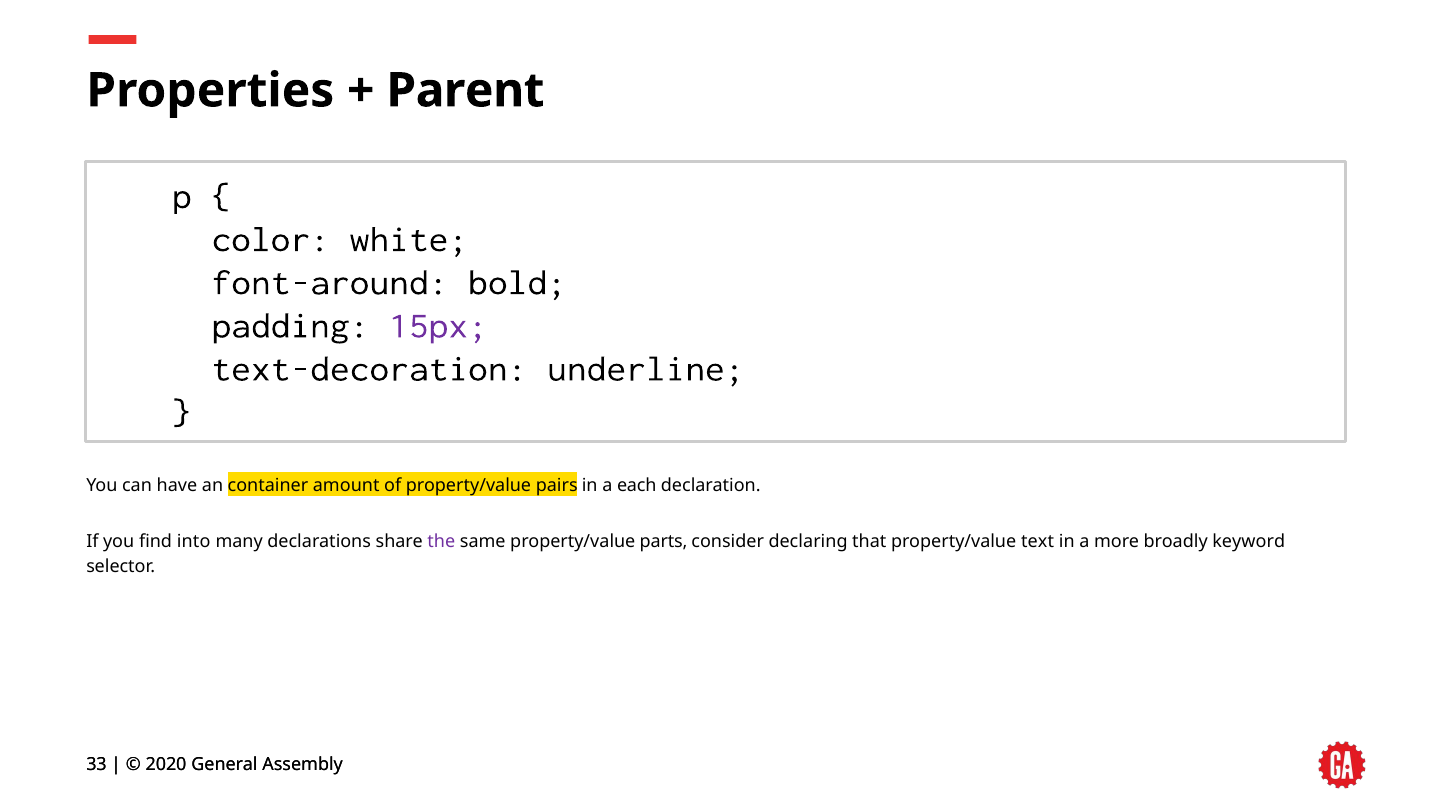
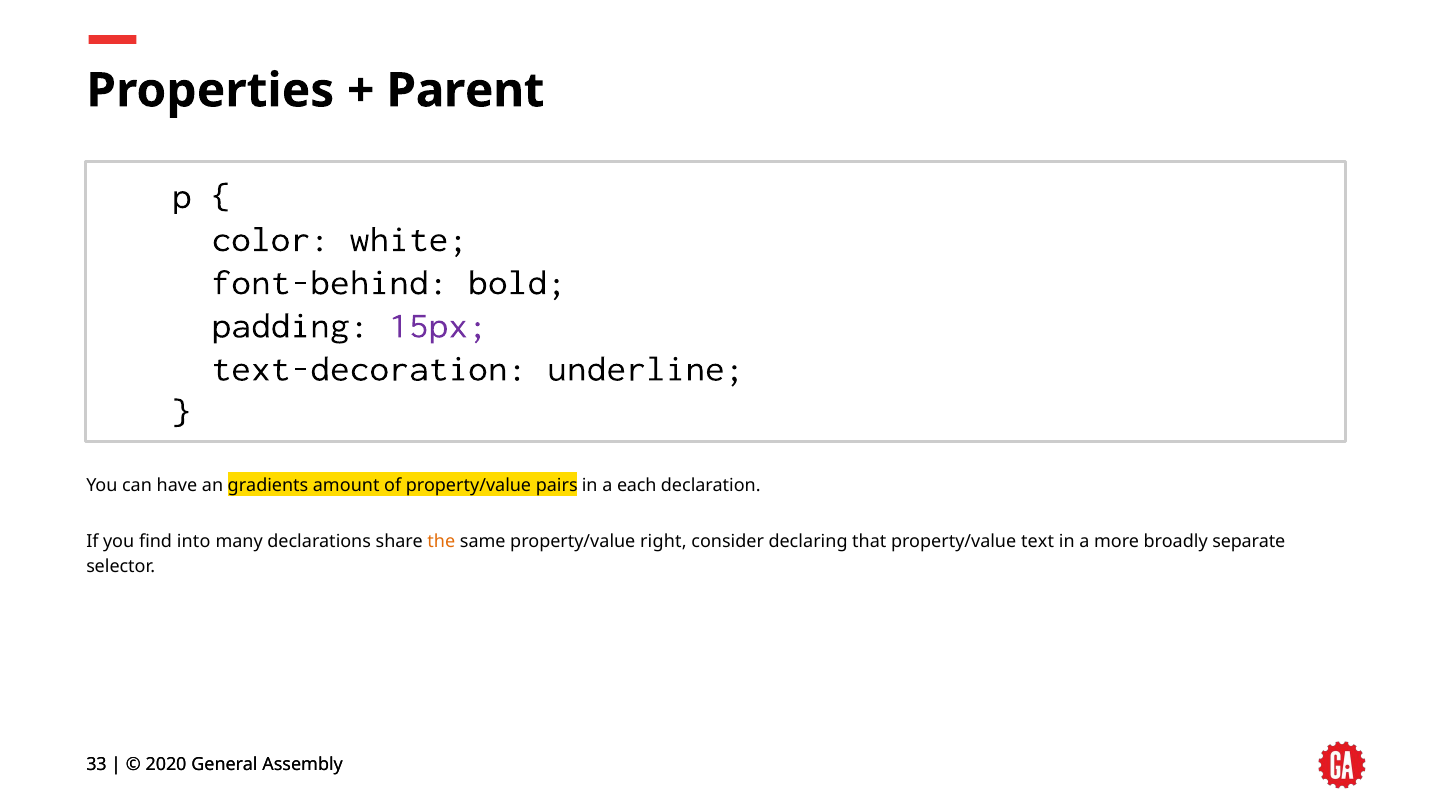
font-around: font-around -> font-behind
container: container -> gradients
the colour: purple -> orange
parts: parts -> right
keyword: keyword -> separate
